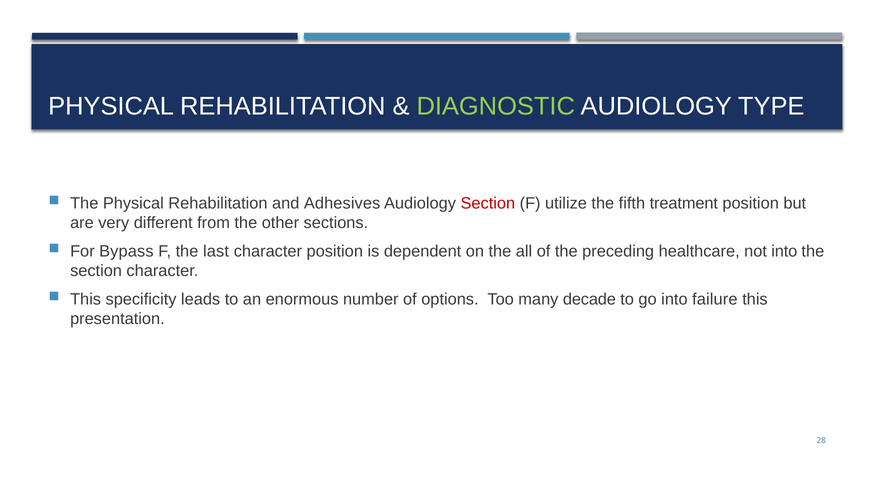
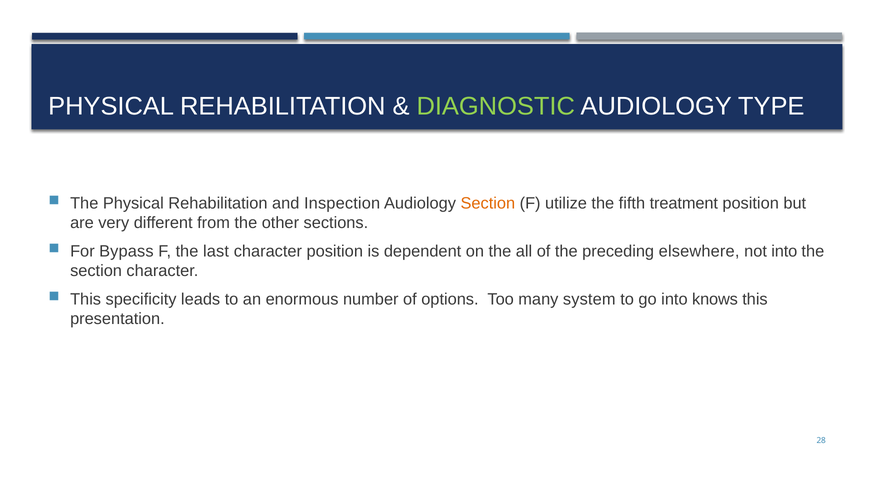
Adhesives: Adhesives -> Inspection
Section at (488, 203) colour: red -> orange
healthcare: healthcare -> elsewhere
decade: decade -> system
failure: failure -> knows
